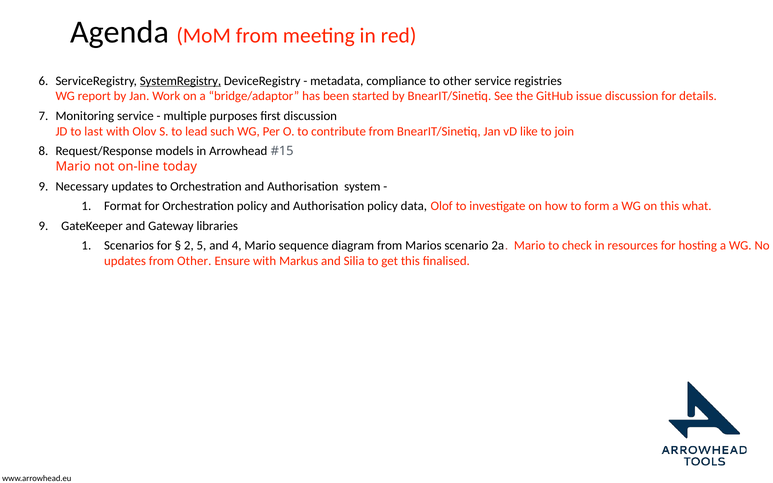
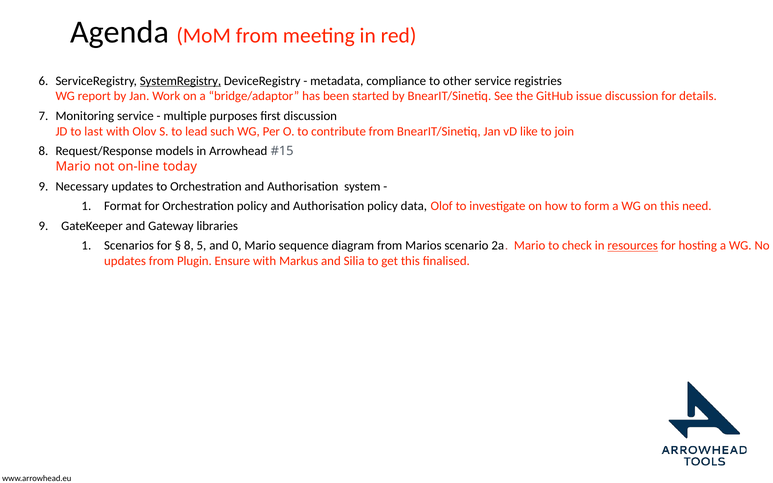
what: what -> need
2 at (189, 246): 2 -> 8
4: 4 -> 0
resources underline: none -> present
from Other: Other -> Plugin
